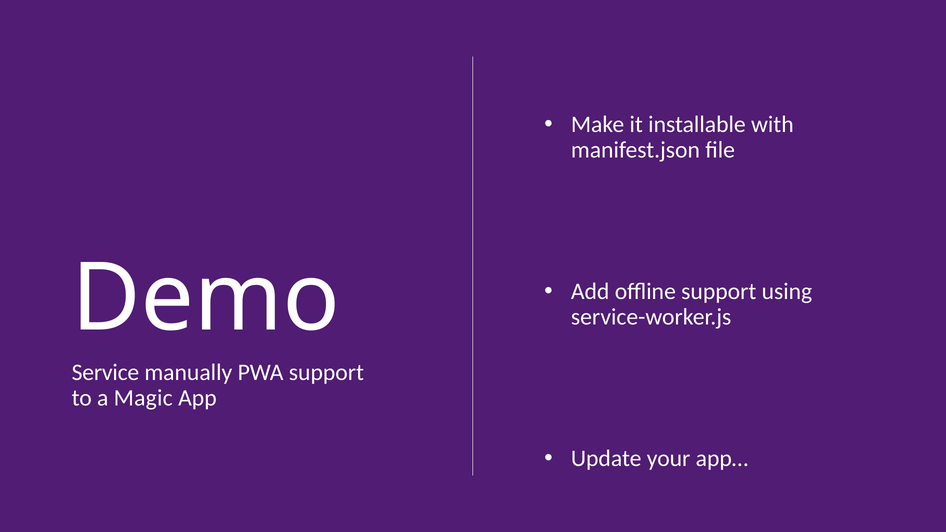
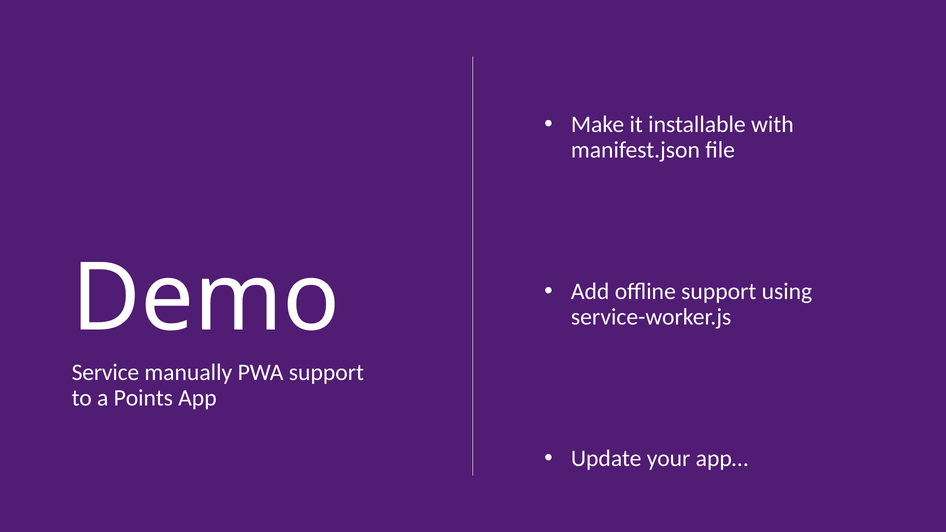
Magic: Magic -> Points
